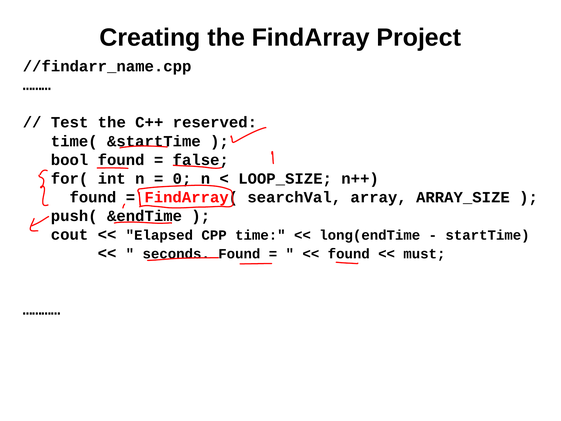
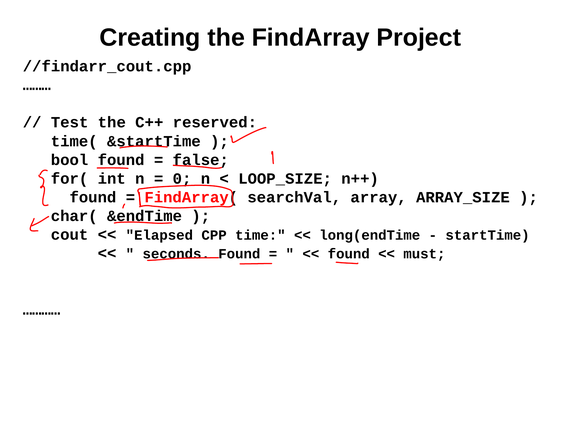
//findarr_name.cpp: //findarr_name.cpp -> //findarr_cout.cpp
push(: push( -> char(
